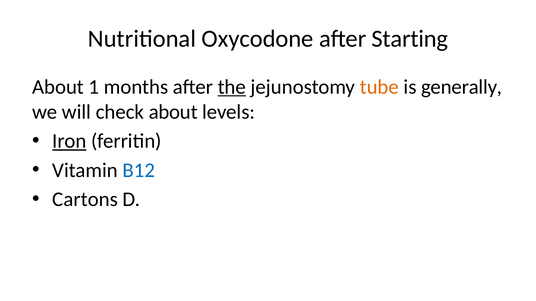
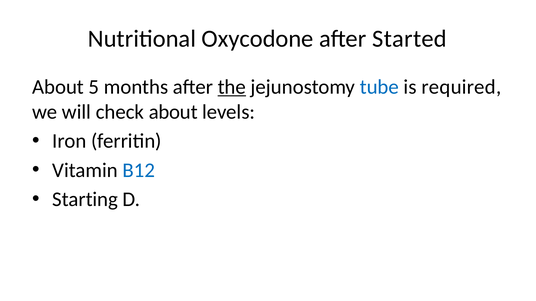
Starting: Starting -> Started
1: 1 -> 5
tube colour: orange -> blue
generally: generally -> required
Iron underline: present -> none
Cartons: Cartons -> Starting
